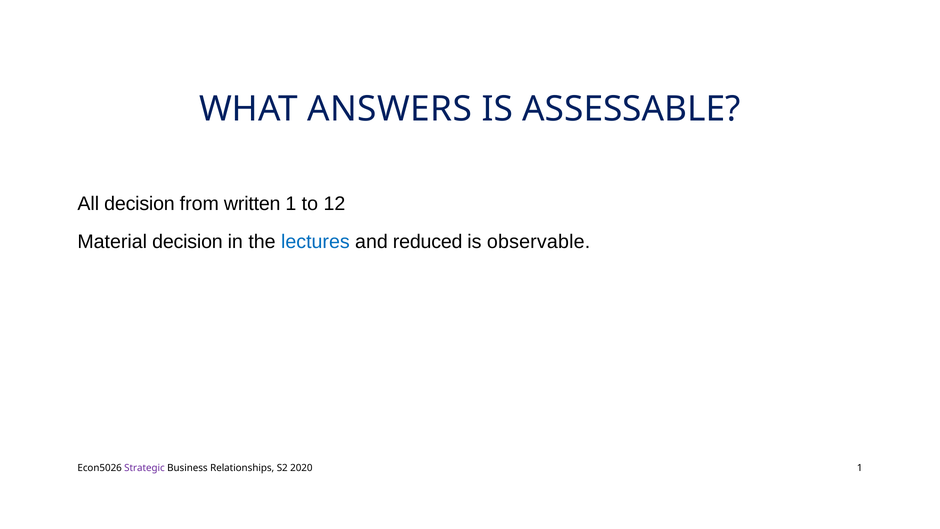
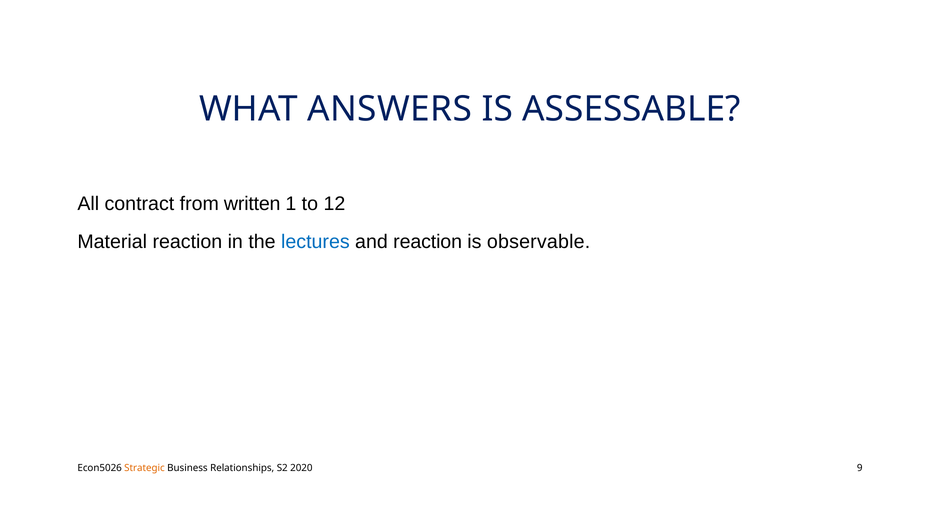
All decision: decision -> contract
Material decision: decision -> reaction
and reduced: reduced -> reaction
Strategic colour: purple -> orange
2020 1: 1 -> 9
